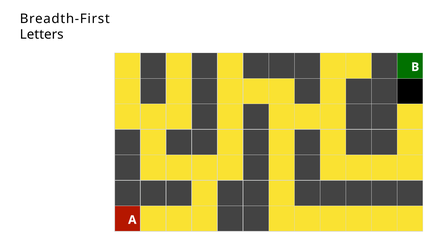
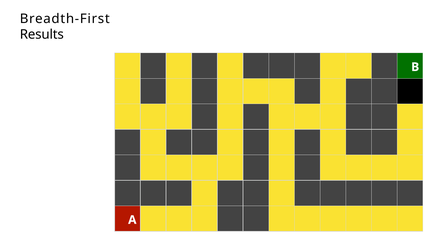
Letters: Letters -> Results
